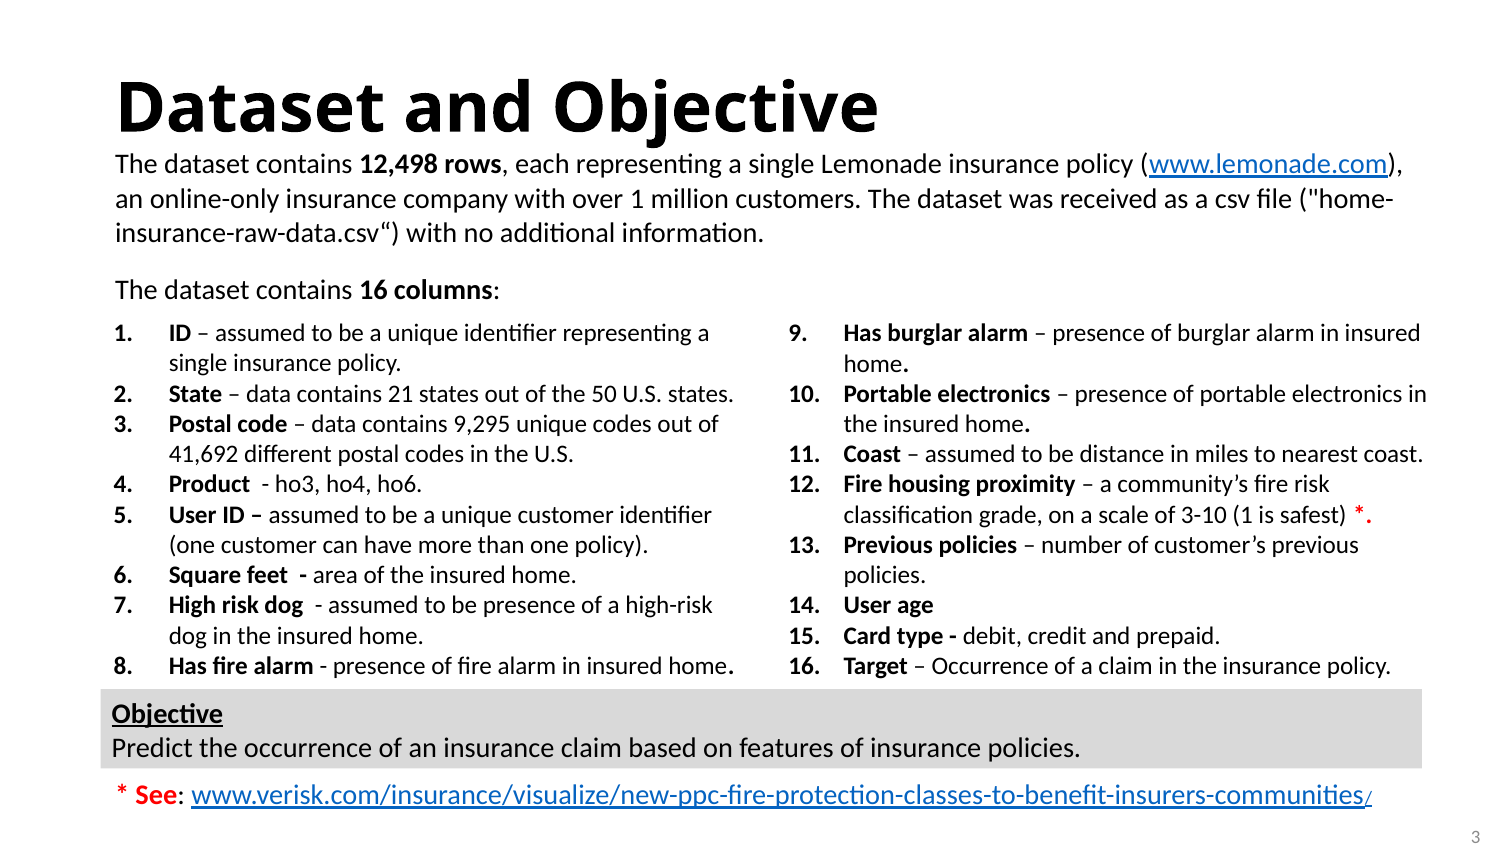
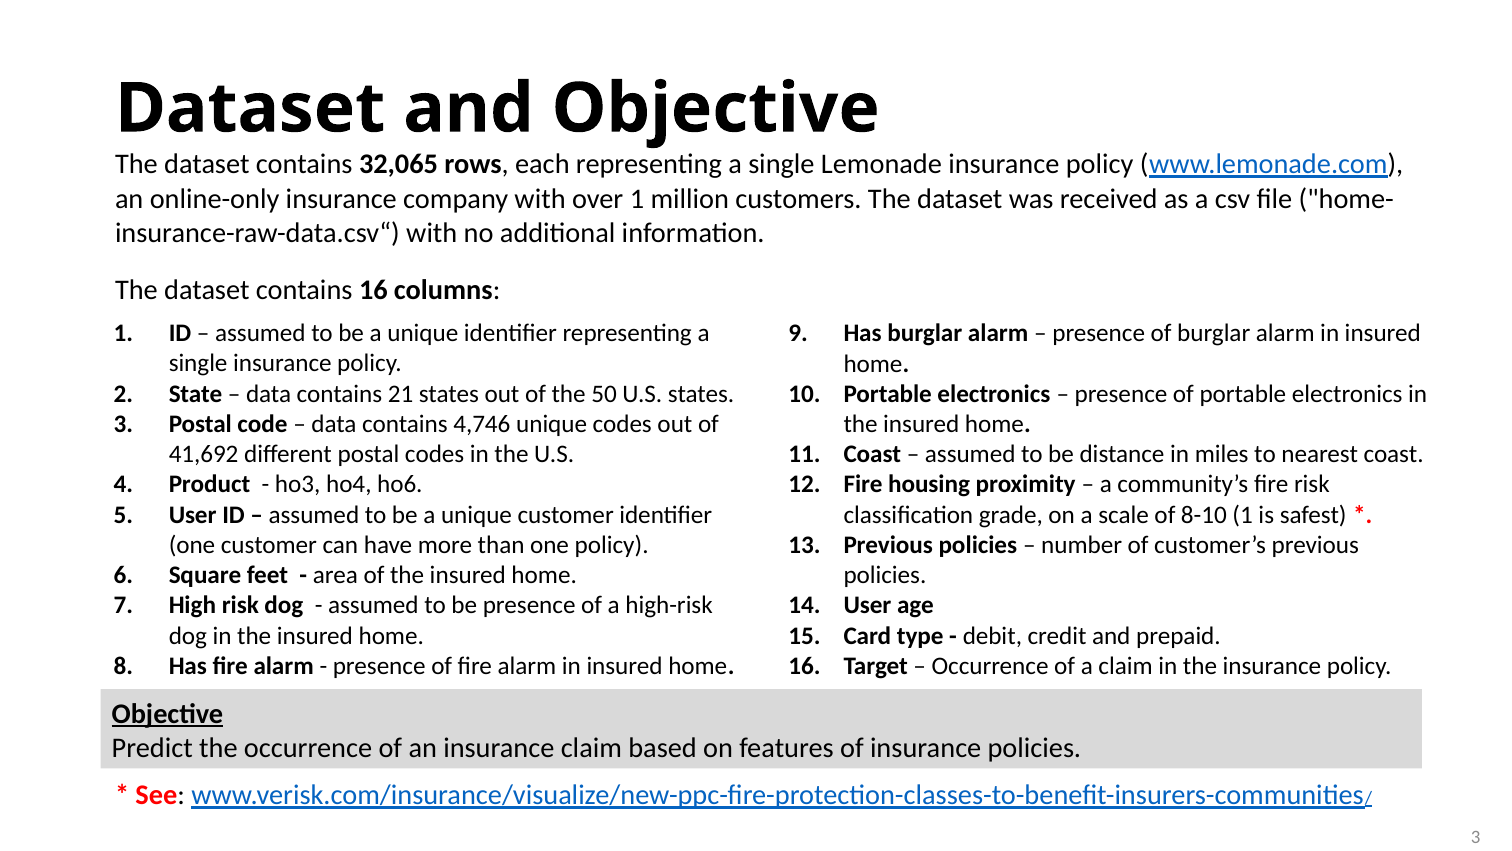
12,498: 12,498 -> 32,065
9,295: 9,295 -> 4,746
3-10: 3-10 -> 8-10
